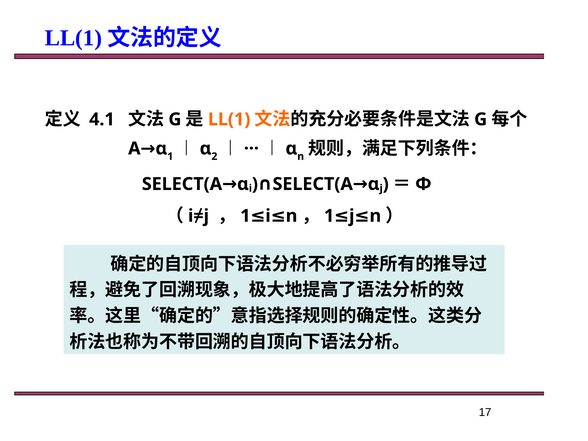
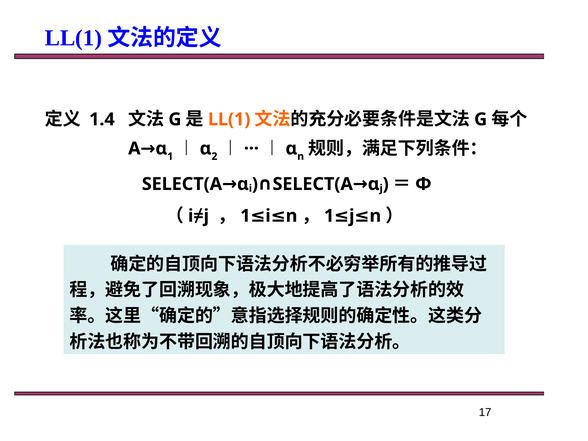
4.1: 4.1 -> 1.4
